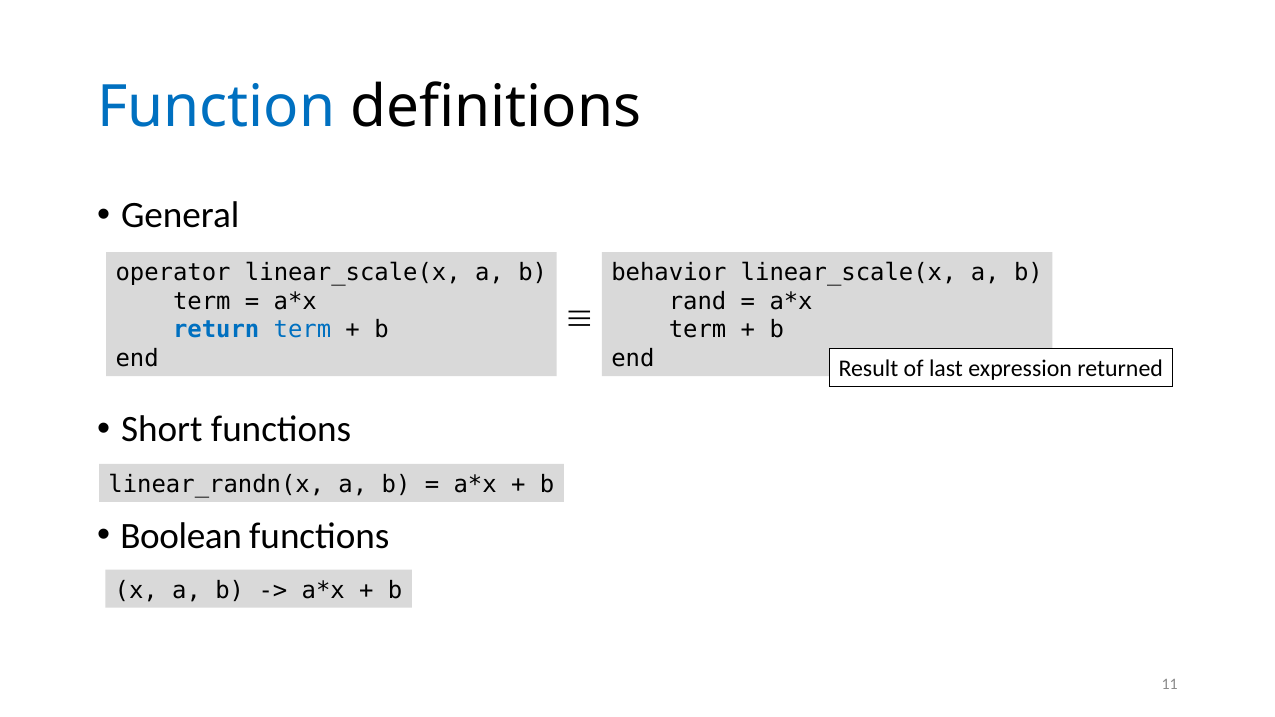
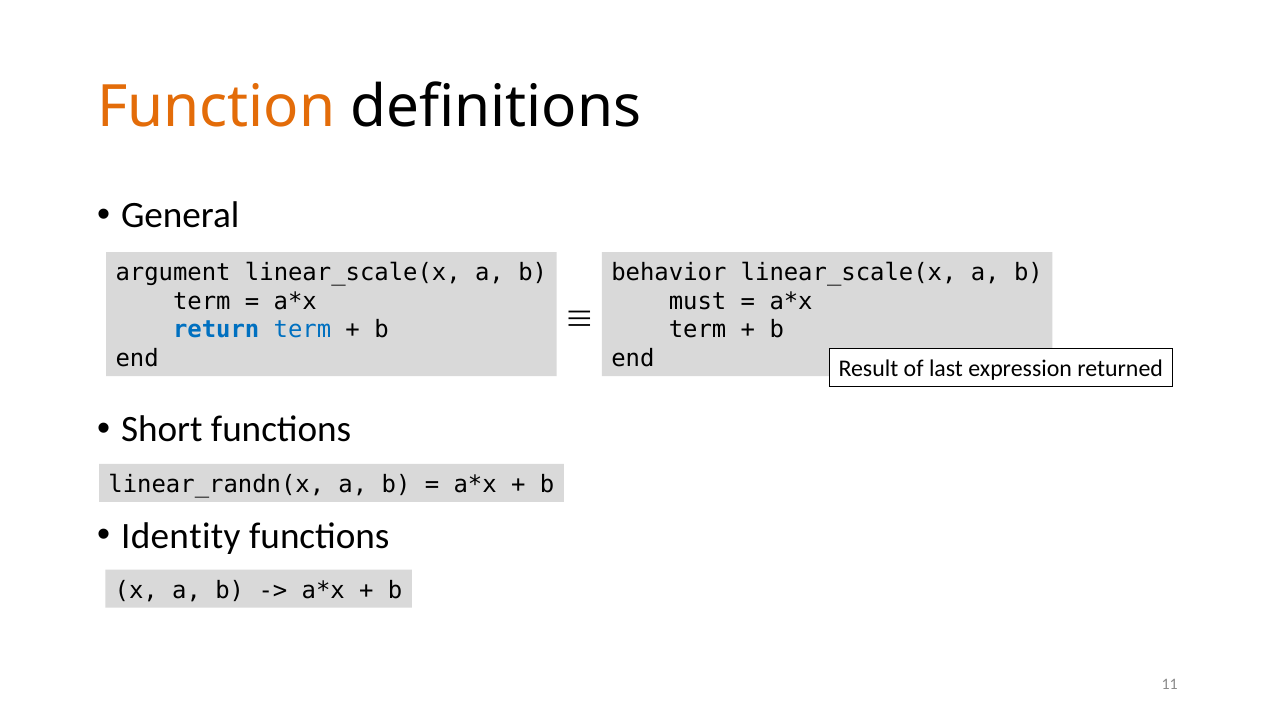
Function colour: blue -> orange
operator: operator -> argument
rand: rand -> must
Boolean: Boolean -> Identity
